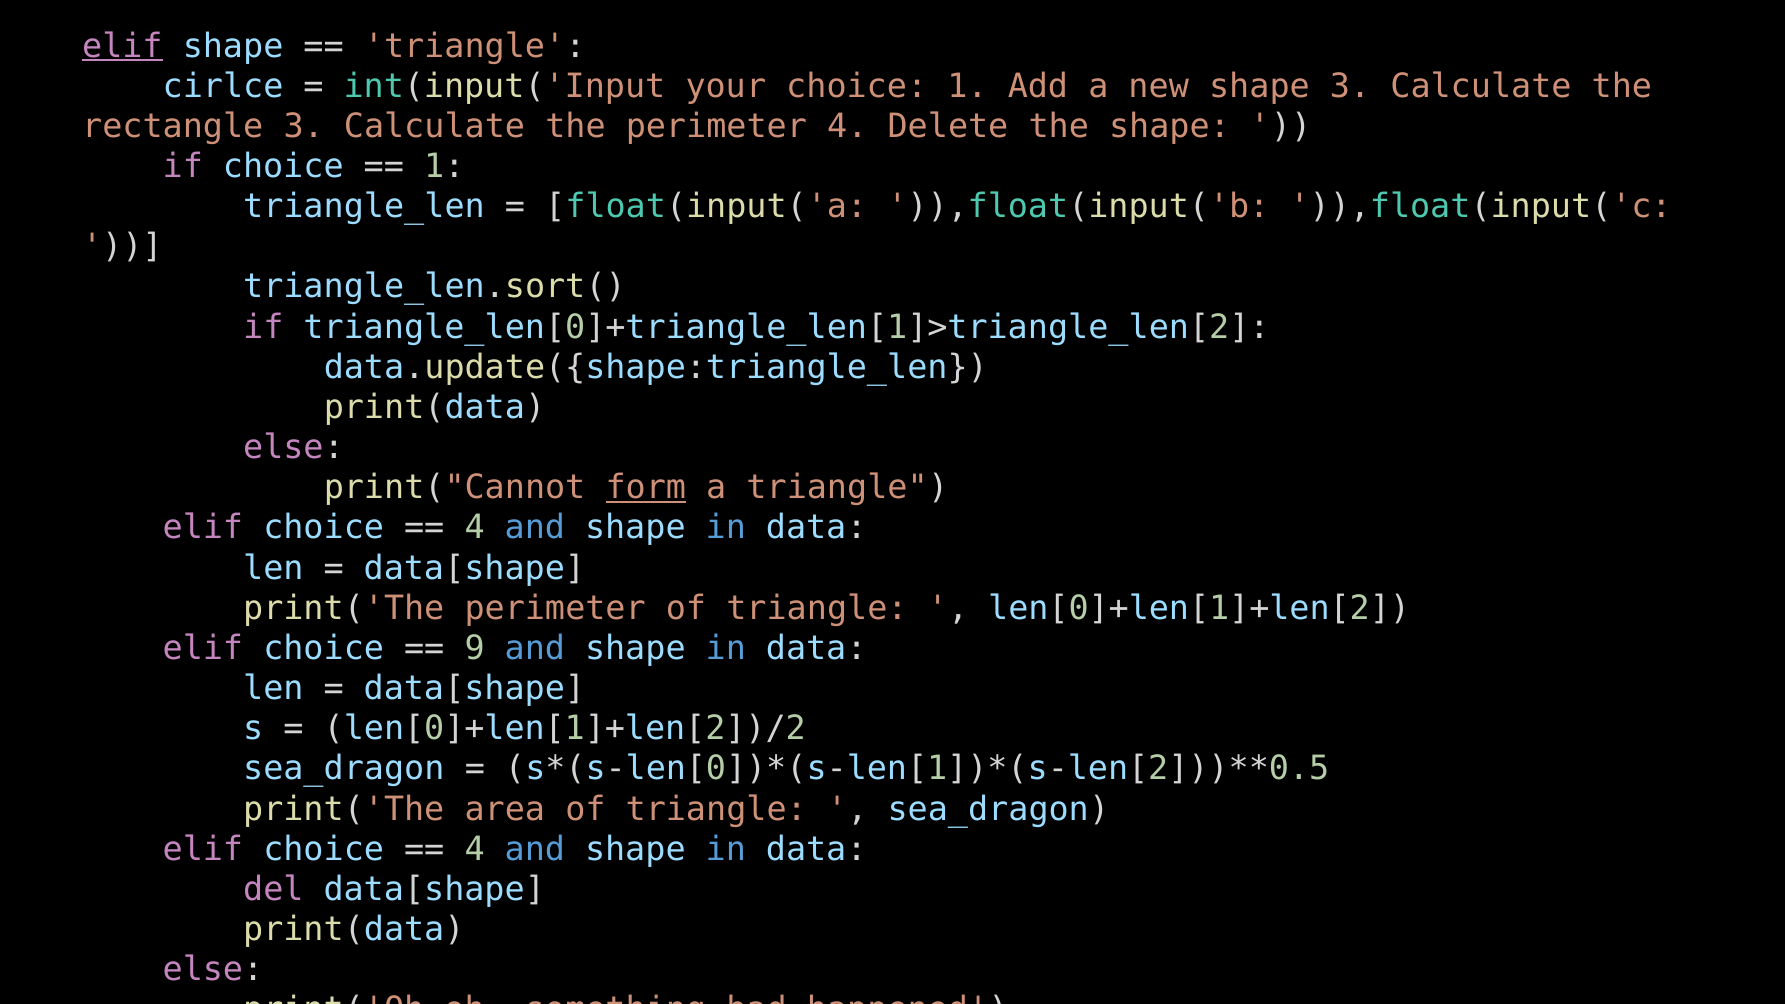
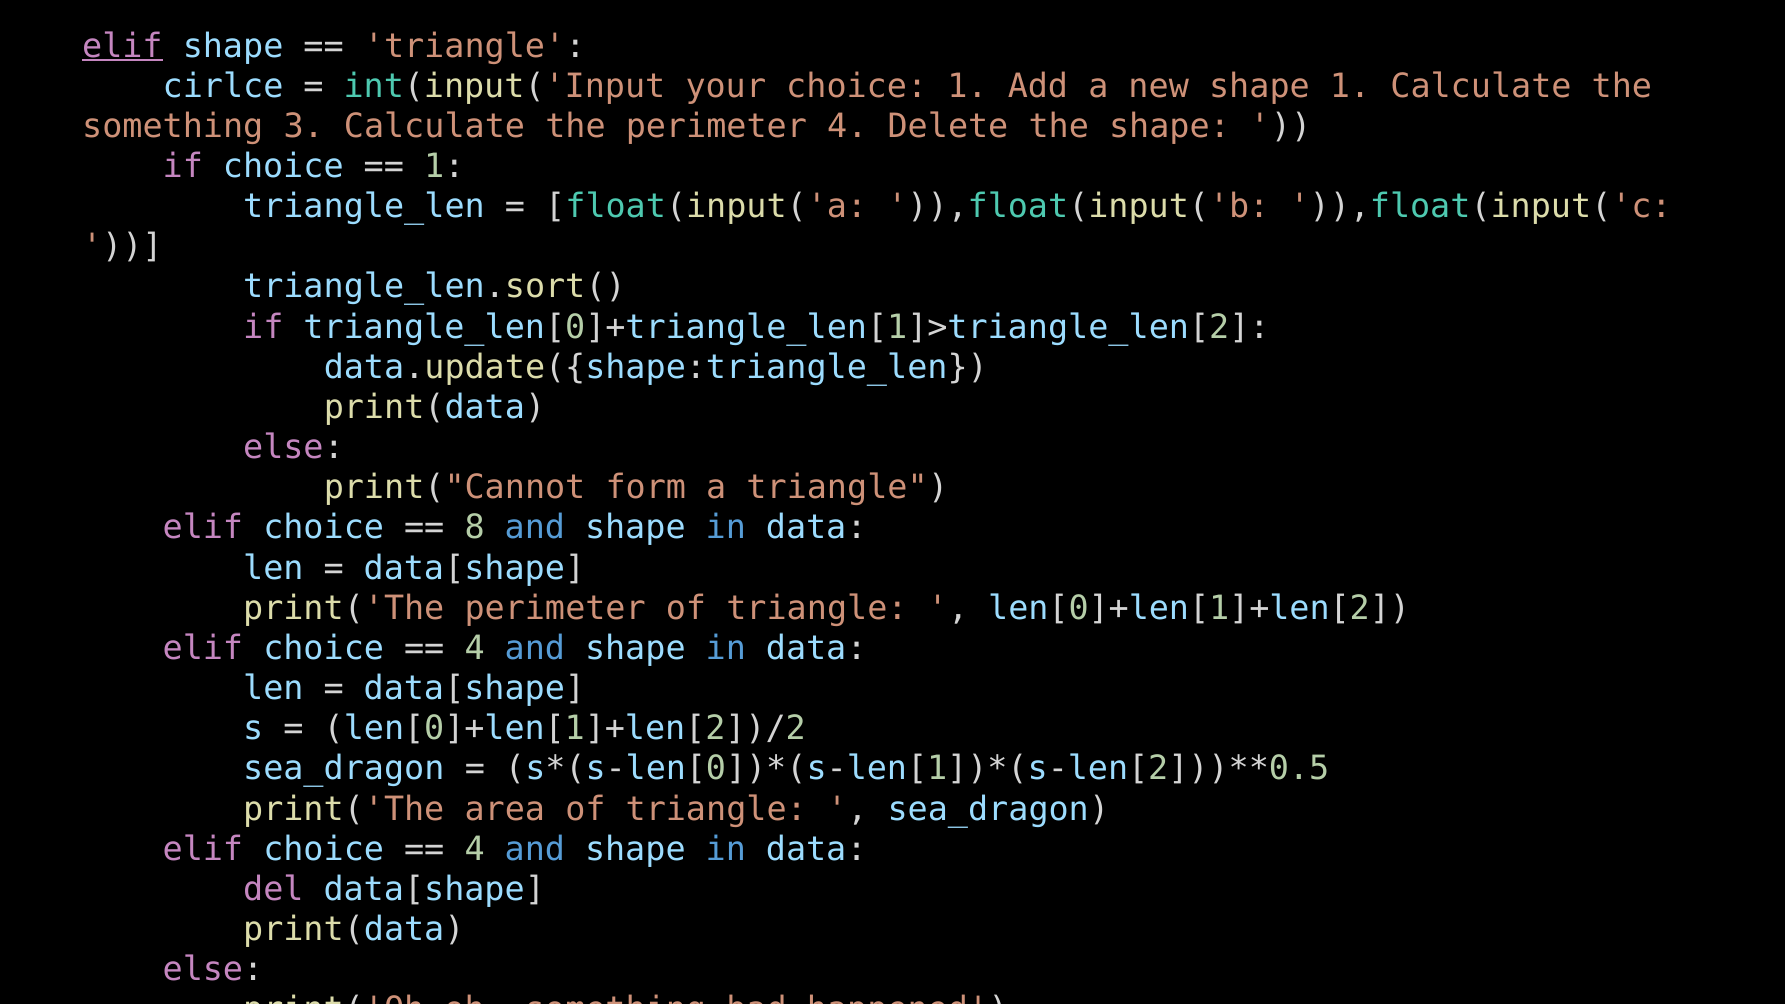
shape 3: 3 -> 1
rectangle at (173, 126): rectangle -> something
form underline: present -> none
4 at (475, 528): 4 -> 8
9 at (475, 648): 9 -> 4
